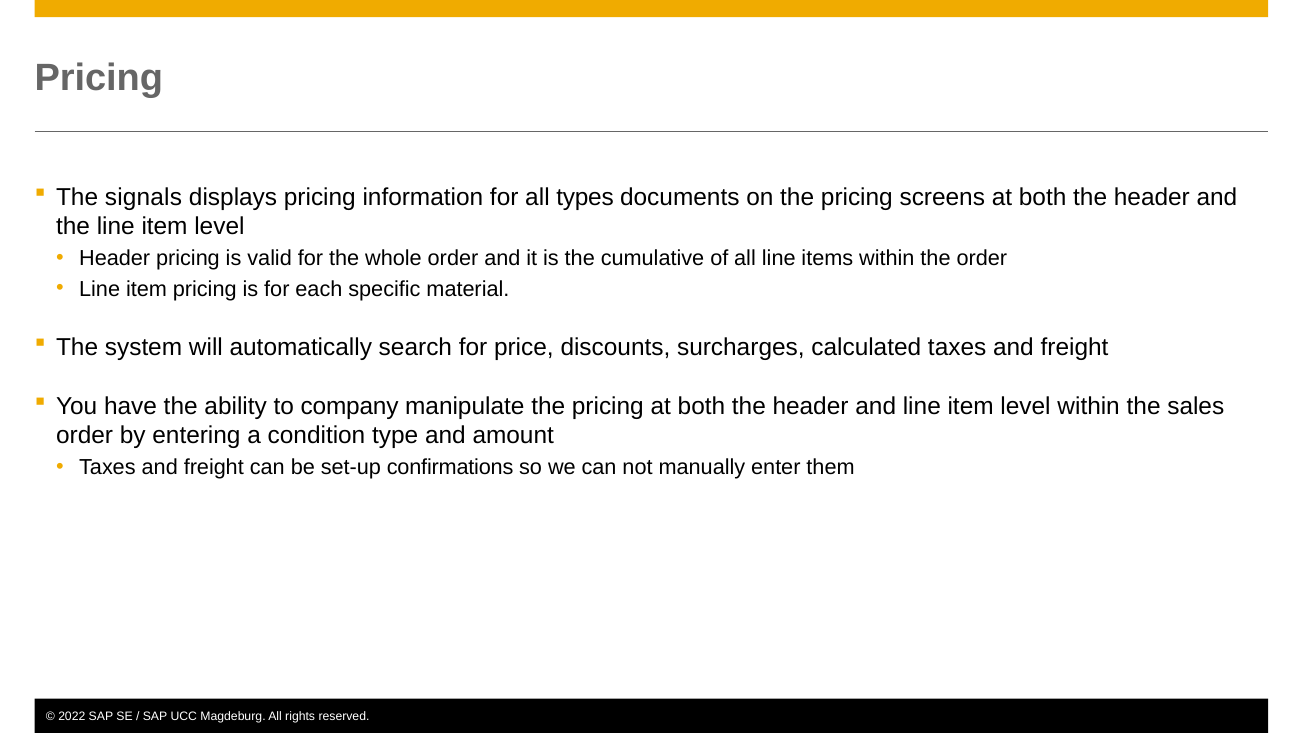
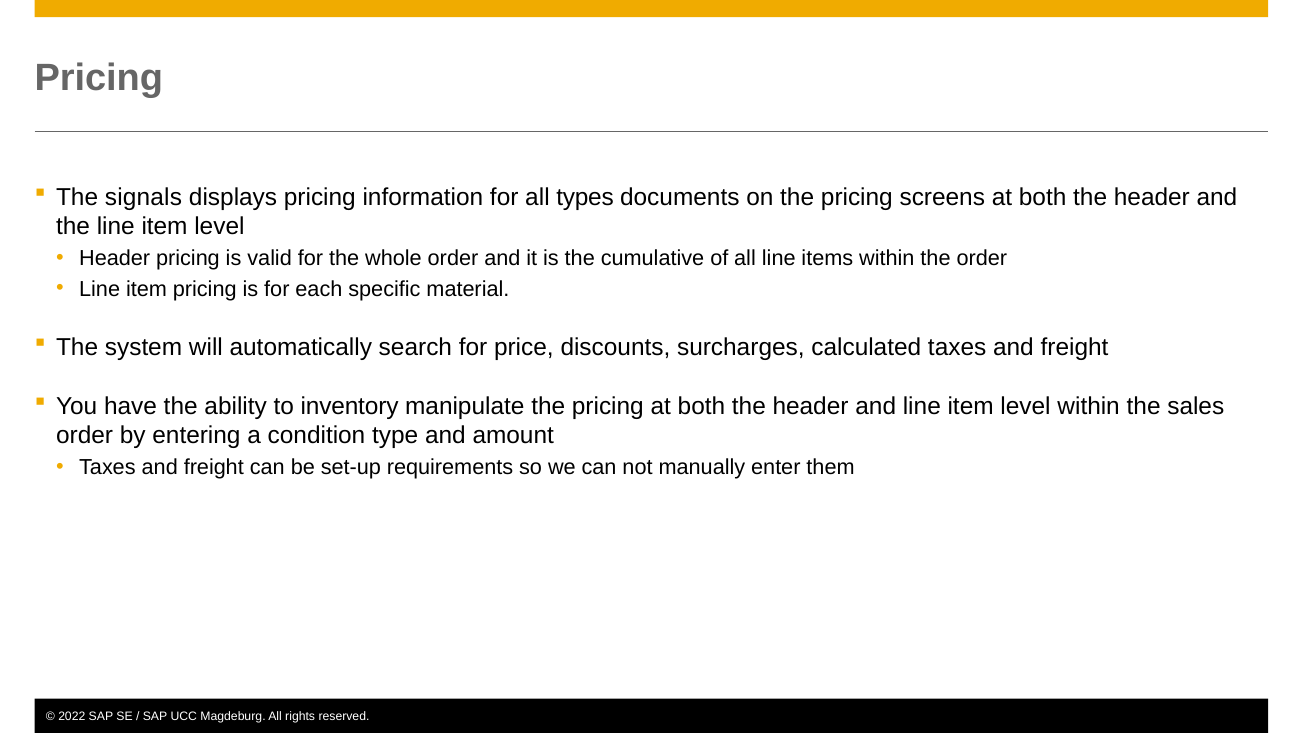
company: company -> inventory
confirmations: confirmations -> requirements
